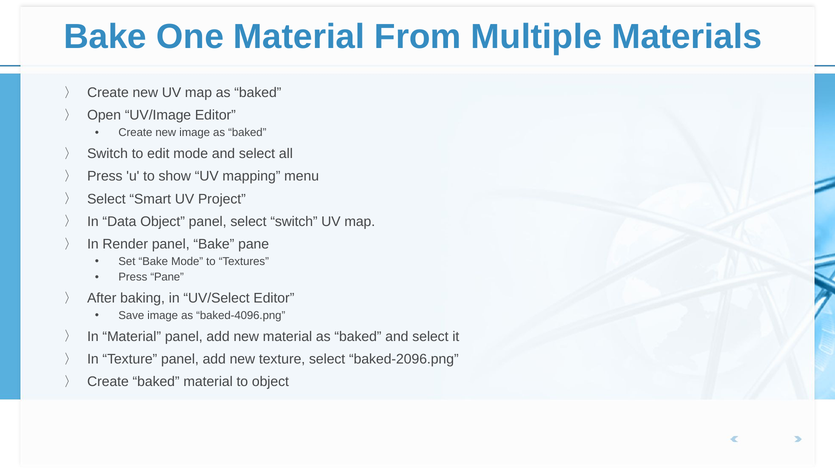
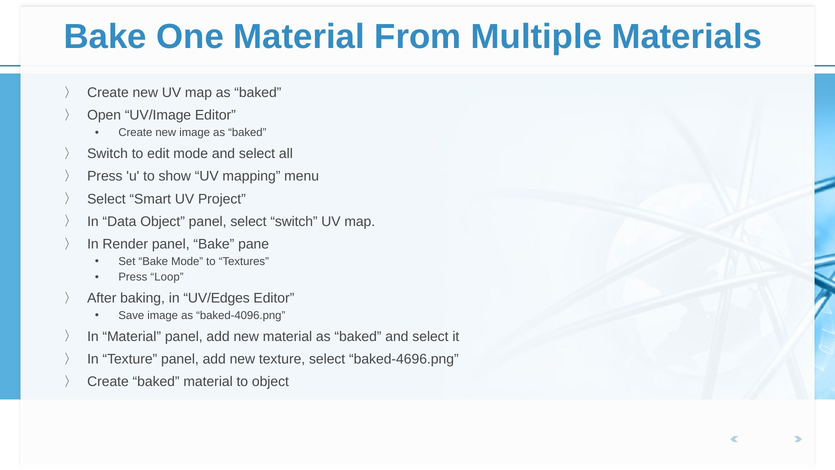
Press Pane: Pane -> Loop
UV/Select: UV/Select -> UV/Edges
baked-2096.png: baked-2096.png -> baked-4696.png
